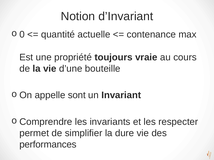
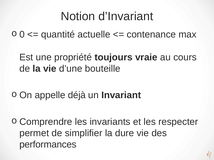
sont: sont -> déjà
